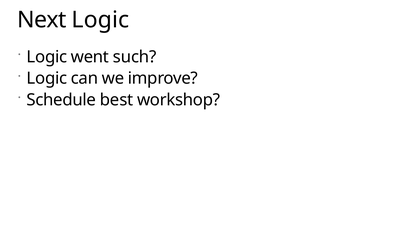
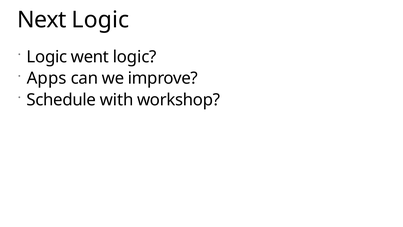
went such: such -> logic
Logic at (47, 78): Logic -> Apps
best: best -> with
